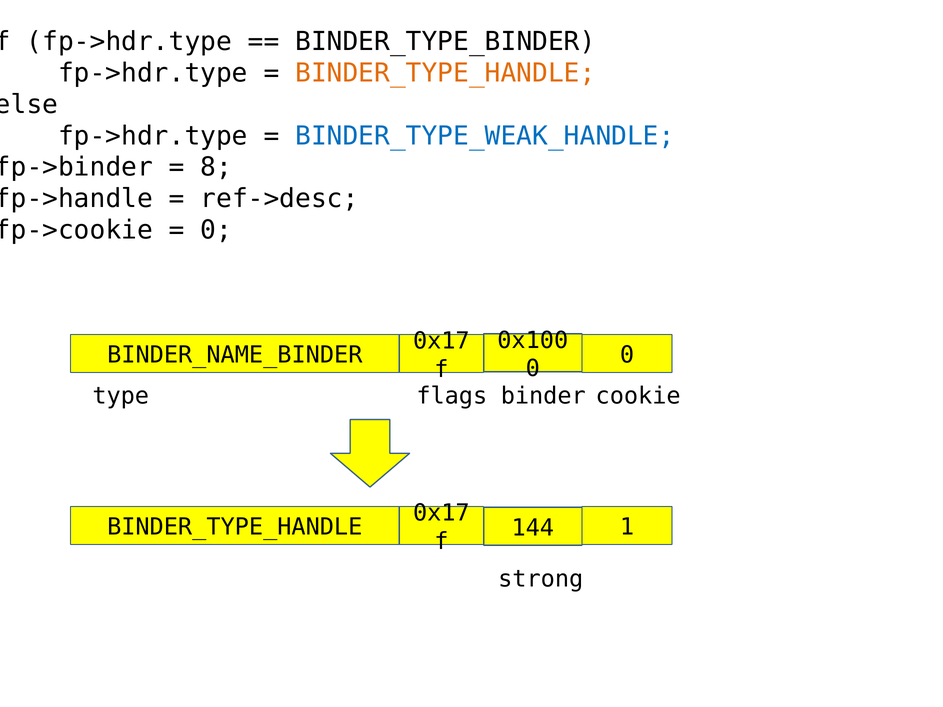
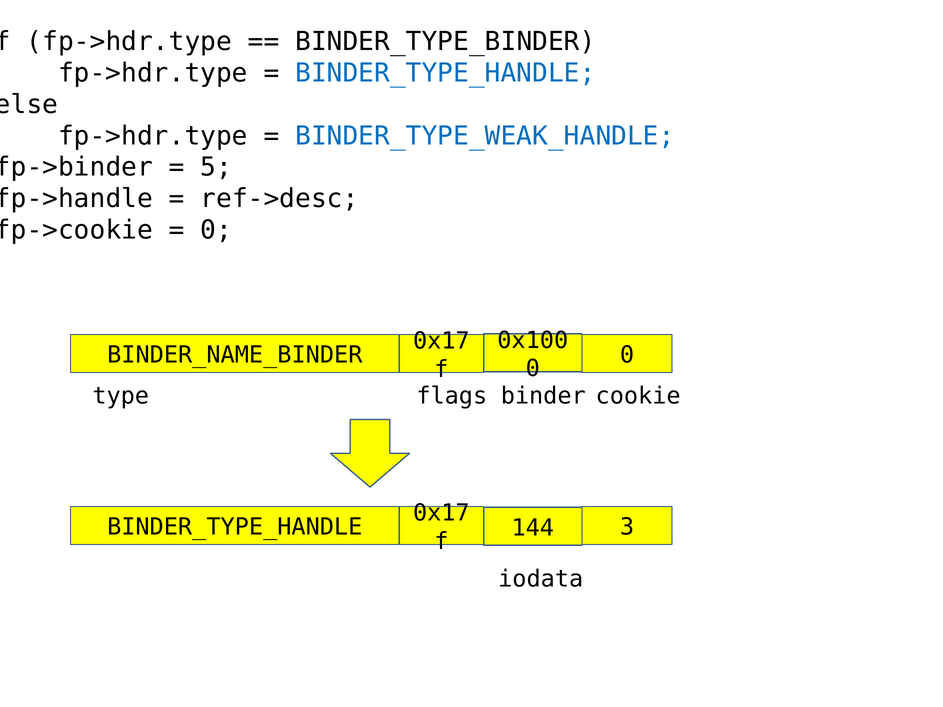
BINDER_TYPE_HANDLE at (445, 73) colour: orange -> blue
8: 8 -> 5
1: 1 -> 3
strong: strong -> iodata
